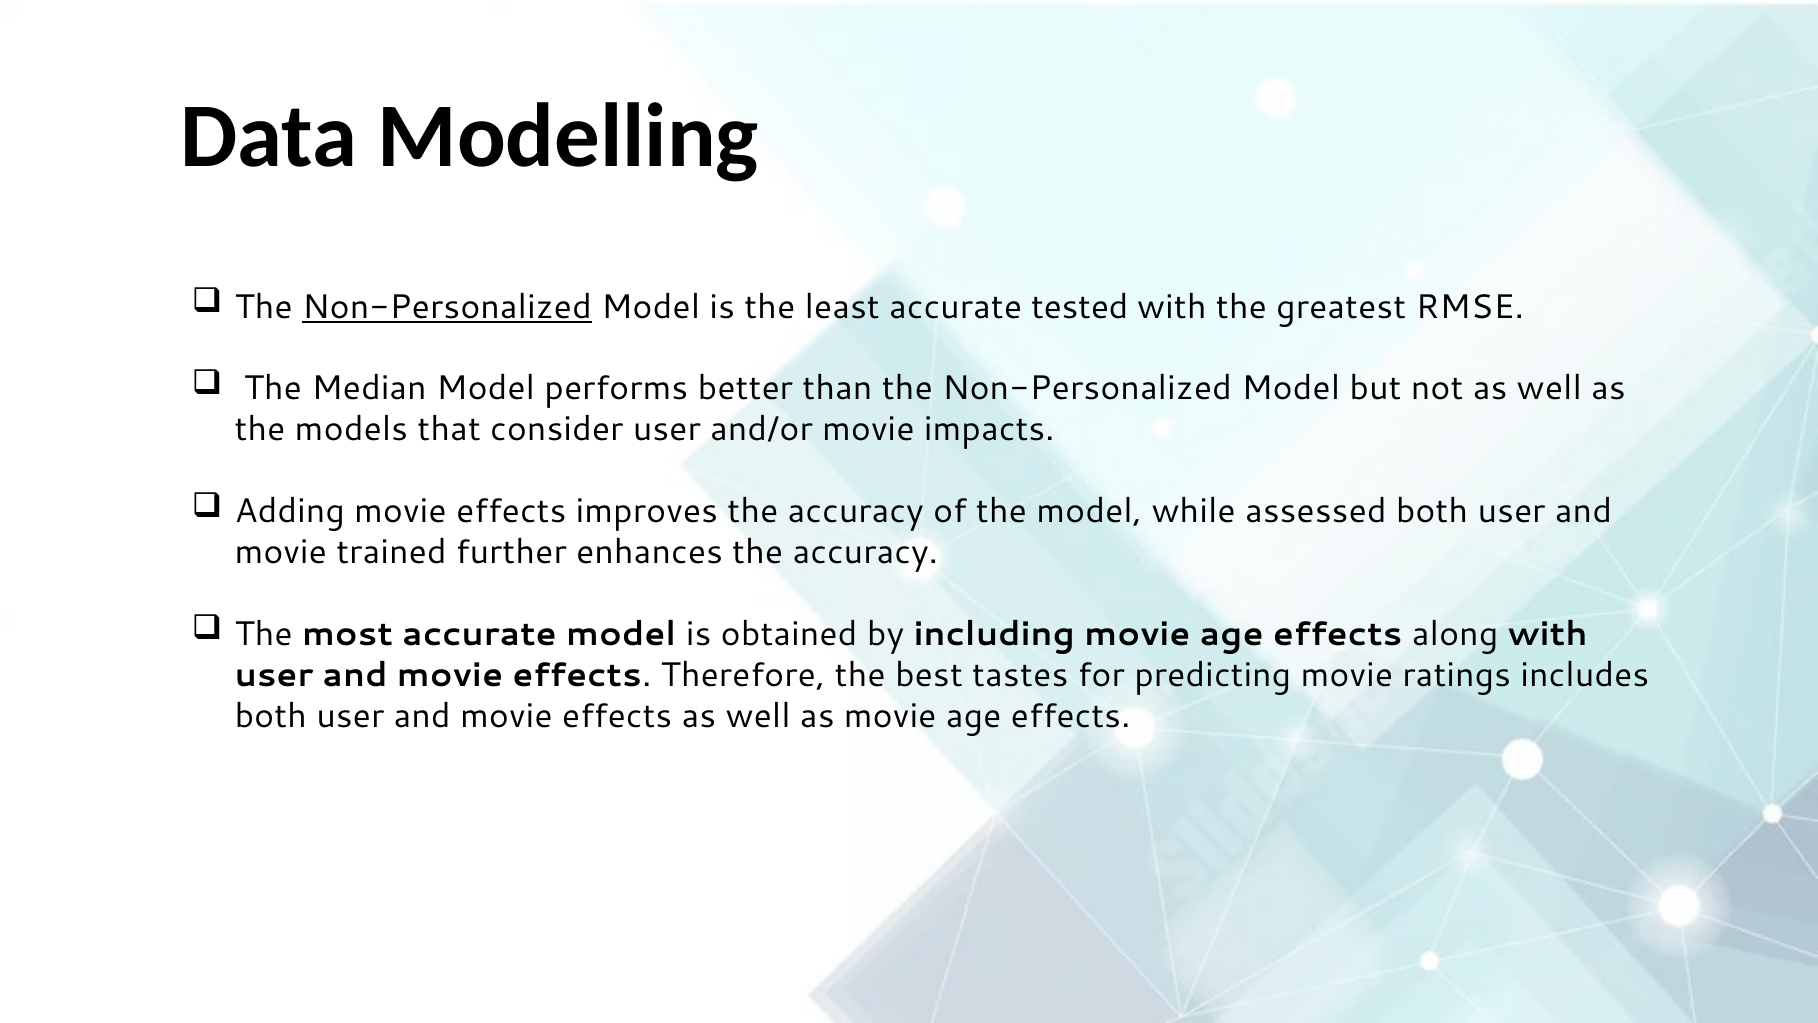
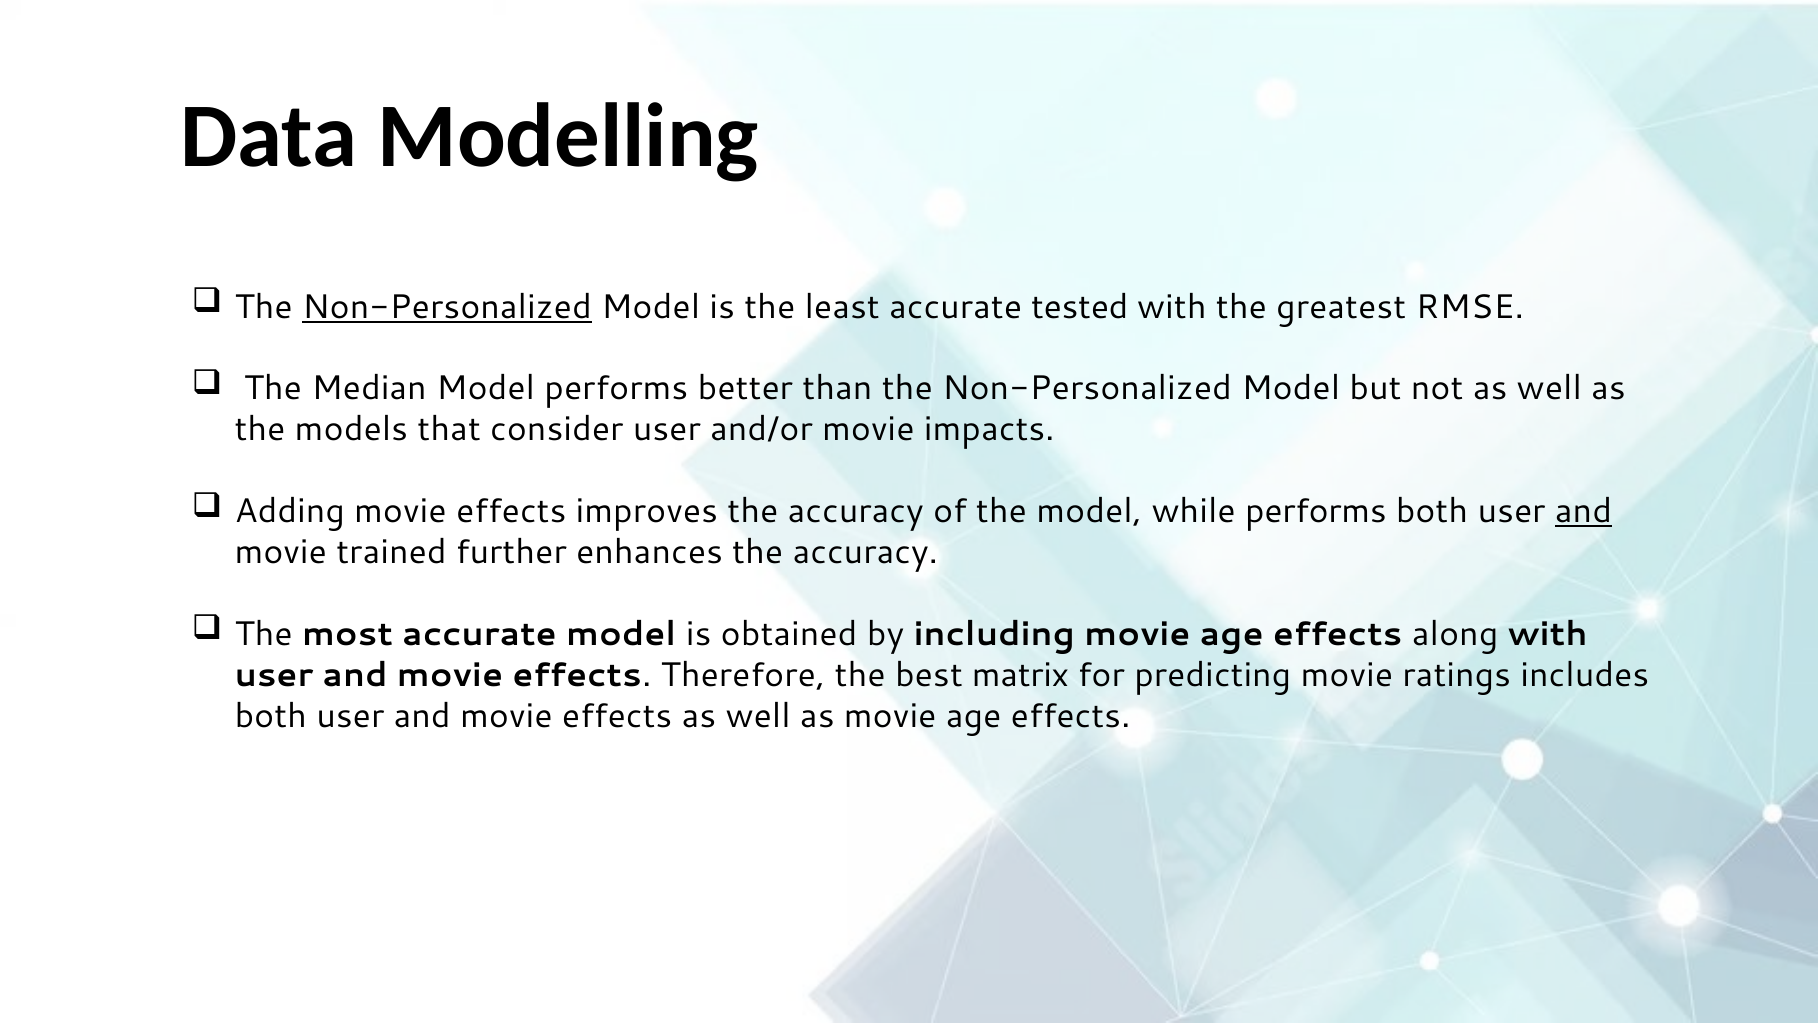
while assessed: assessed -> performs
and at (1583, 511) underline: none -> present
tastes: tastes -> matrix
